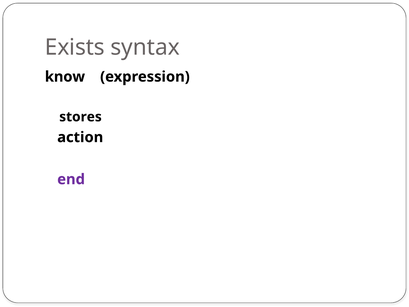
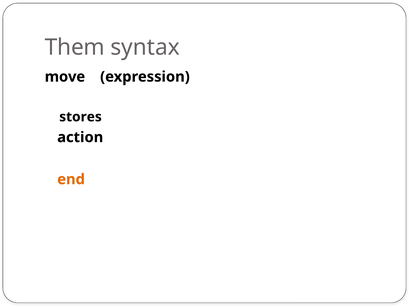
Exists: Exists -> Them
know: know -> move
end colour: purple -> orange
